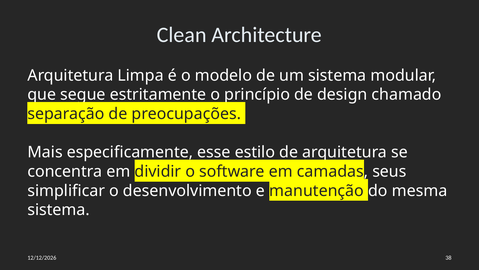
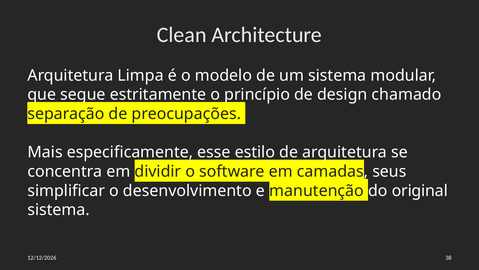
mesma: mesma -> original
